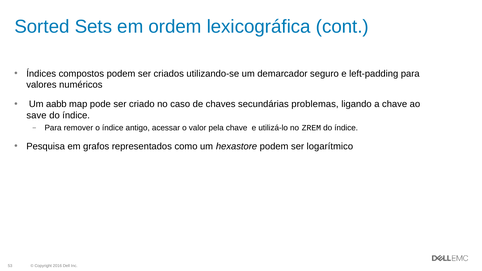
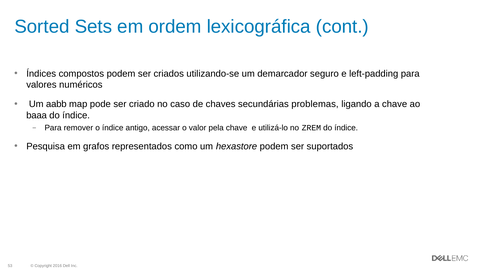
save: save -> baaa
logarítmico: logarítmico -> suportados
